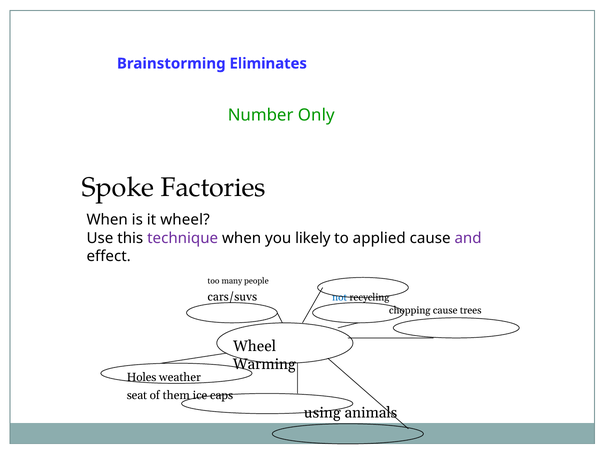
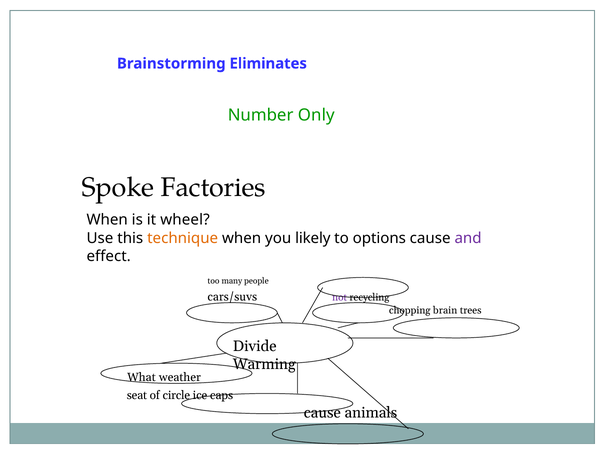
technique colour: purple -> orange
applied: applied -> options
not colour: blue -> purple
chopping cause: cause -> brain
Wheel at (255, 346): Wheel -> Divide
Holes: Holes -> What
them: them -> circle
using at (322, 412): using -> cause
